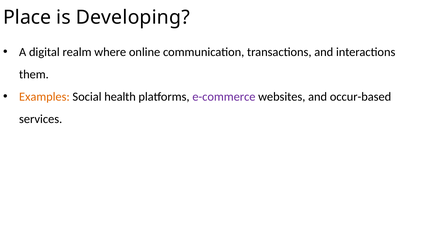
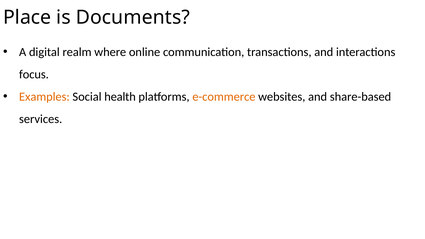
Developing: Developing -> Documents
them: them -> focus
e-commerce colour: purple -> orange
occur-based: occur-based -> share-based
